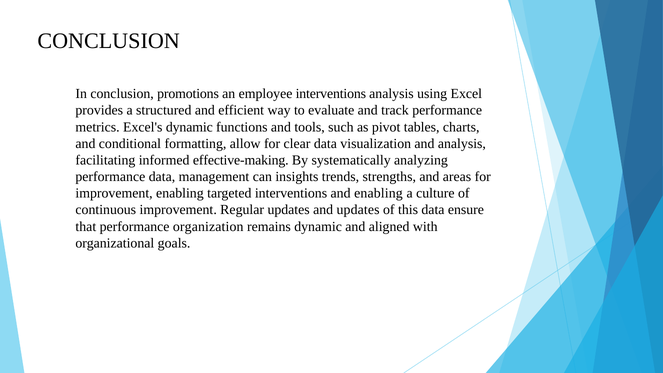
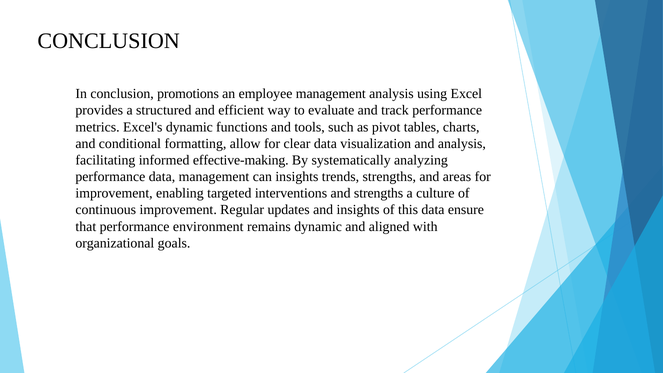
employee interventions: interventions -> management
and enabling: enabling -> strengths
and updates: updates -> insights
organization: organization -> environment
